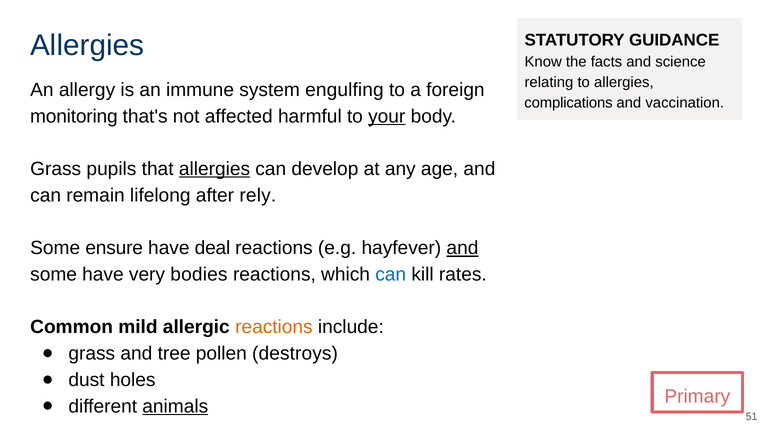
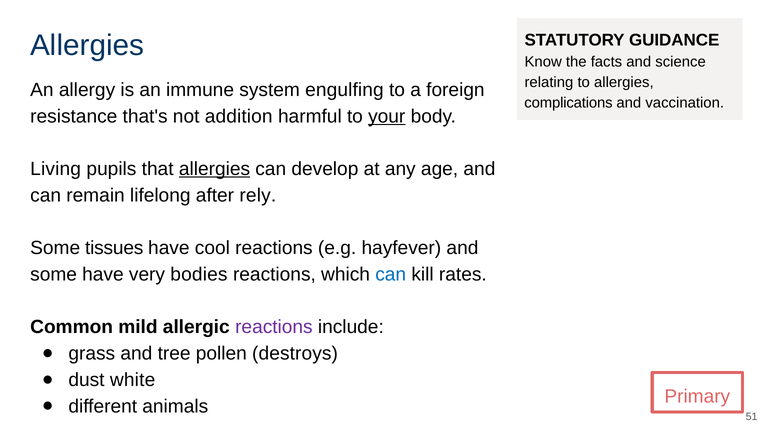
monitoring: monitoring -> resistance
affected: affected -> addition
Grass at (56, 169): Grass -> Living
ensure: ensure -> tissues
deal: deal -> cool
and at (462, 248) underline: present -> none
reactions at (274, 327) colour: orange -> purple
holes: holes -> white
animals underline: present -> none
